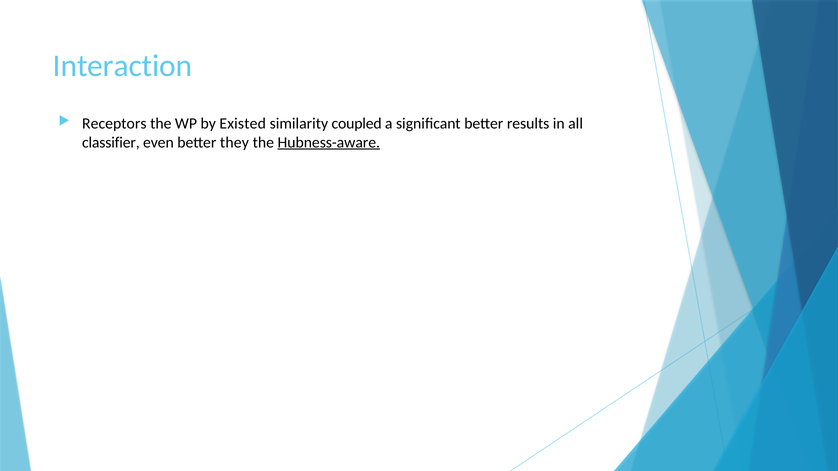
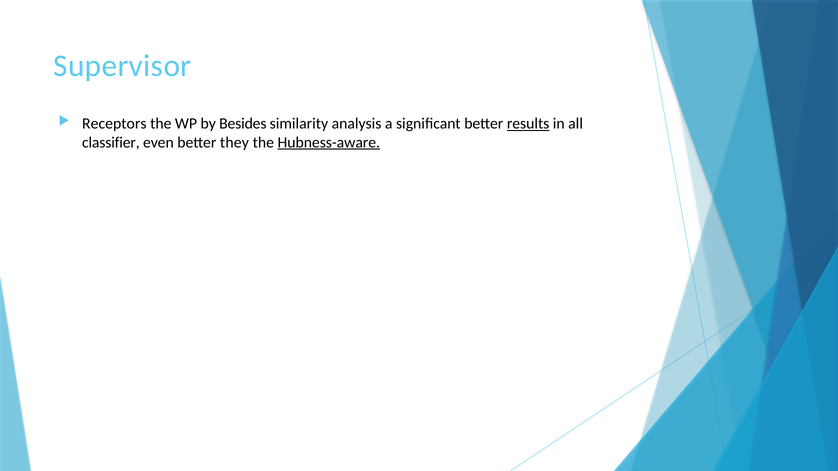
Interaction: Interaction -> Supervisor
Existed: Existed -> Besides
coupled: coupled -> analysis
results underline: none -> present
